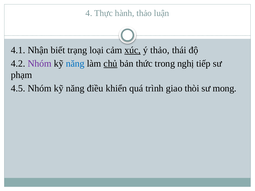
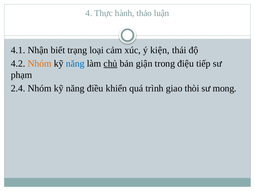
xúc underline: present -> none
ý thảo: thảo -> kiện
Nhóm at (40, 64) colour: purple -> orange
thức: thức -> giận
nghị: nghị -> điệu
4.5: 4.5 -> 2.4
